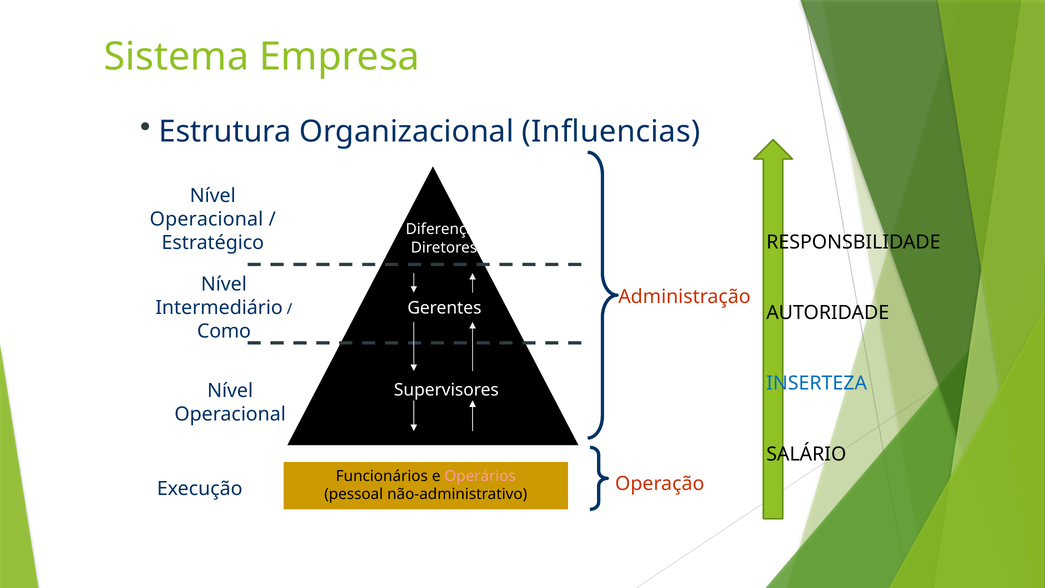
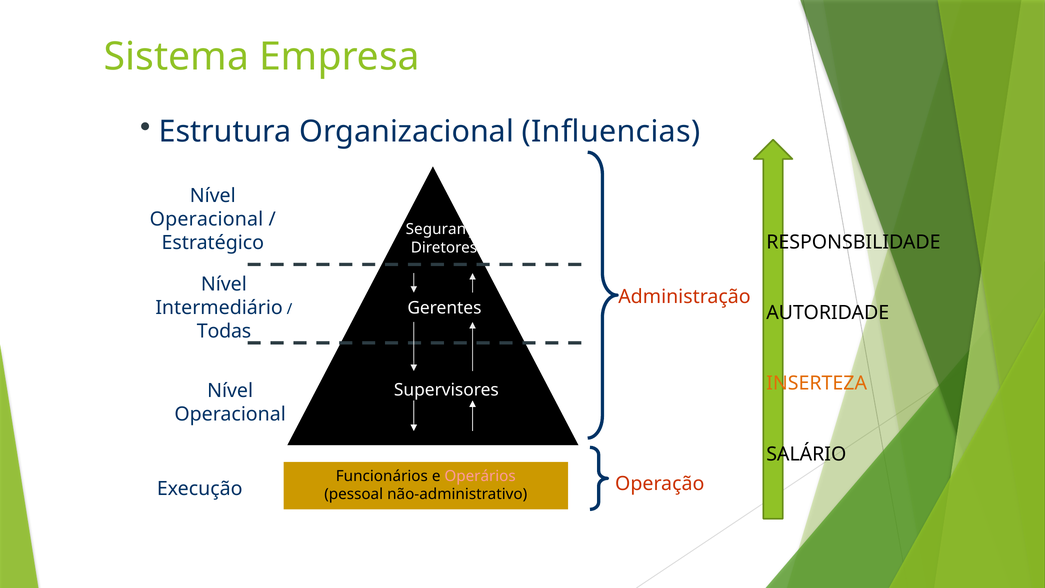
Diferenças: Diferenças -> Segurança
Como: Como -> Todas
INSERTEZA colour: blue -> orange
